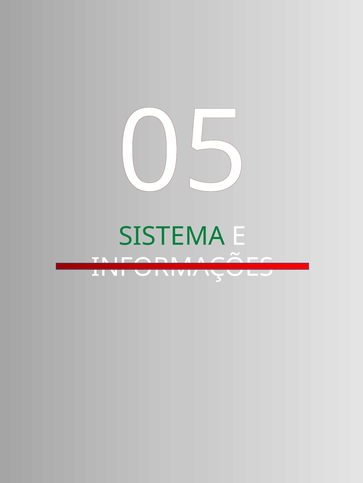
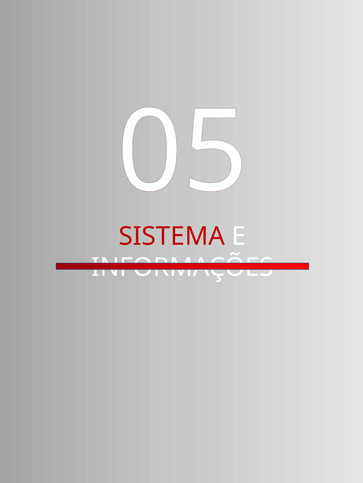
SISTEMA colour: green -> red
